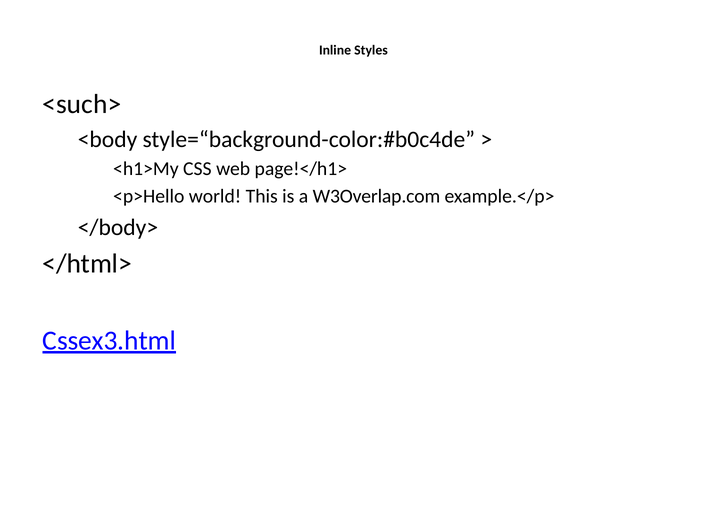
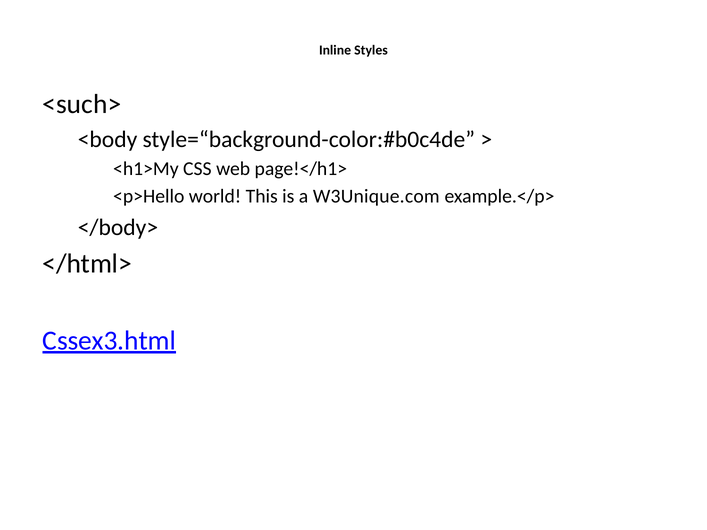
W3Overlap.com: W3Overlap.com -> W3Unique.com
